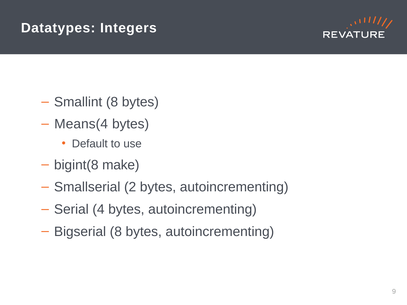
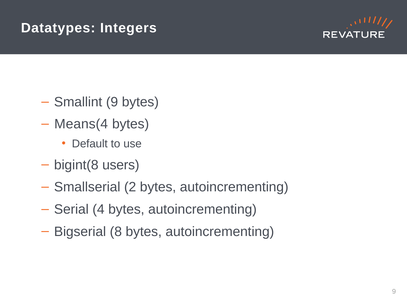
Smallint 8: 8 -> 9
make: make -> users
